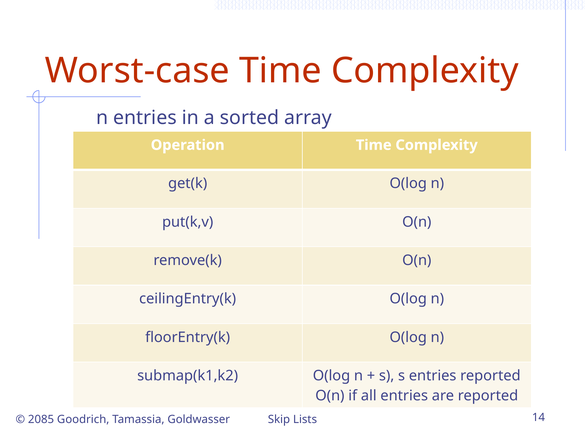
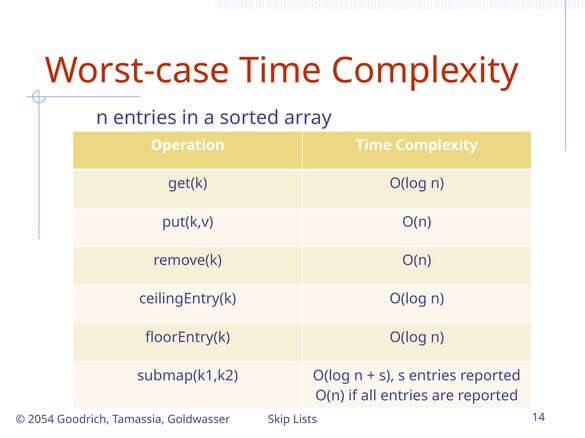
2085: 2085 -> 2054
